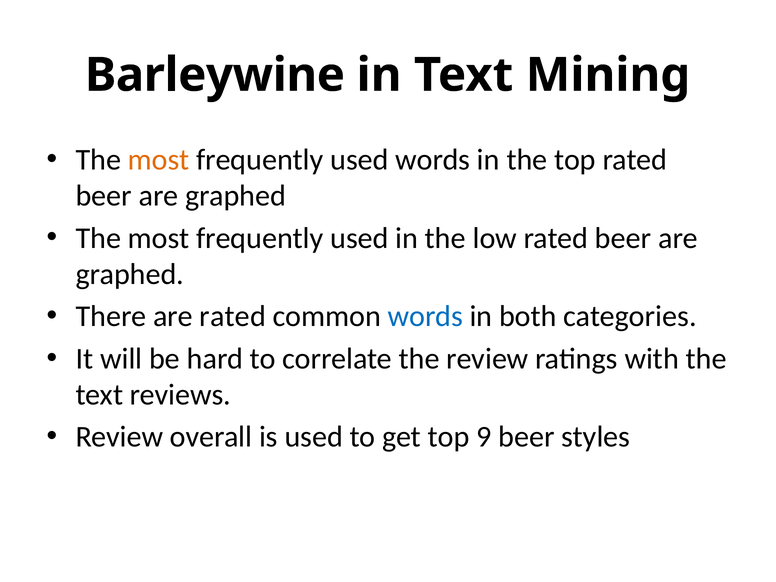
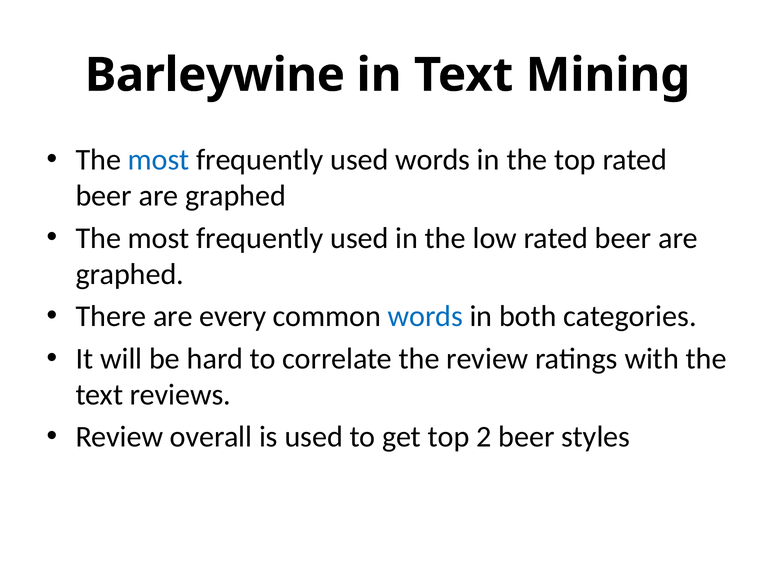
most at (159, 160) colour: orange -> blue
are rated: rated -> every
9: 9 -> 2
